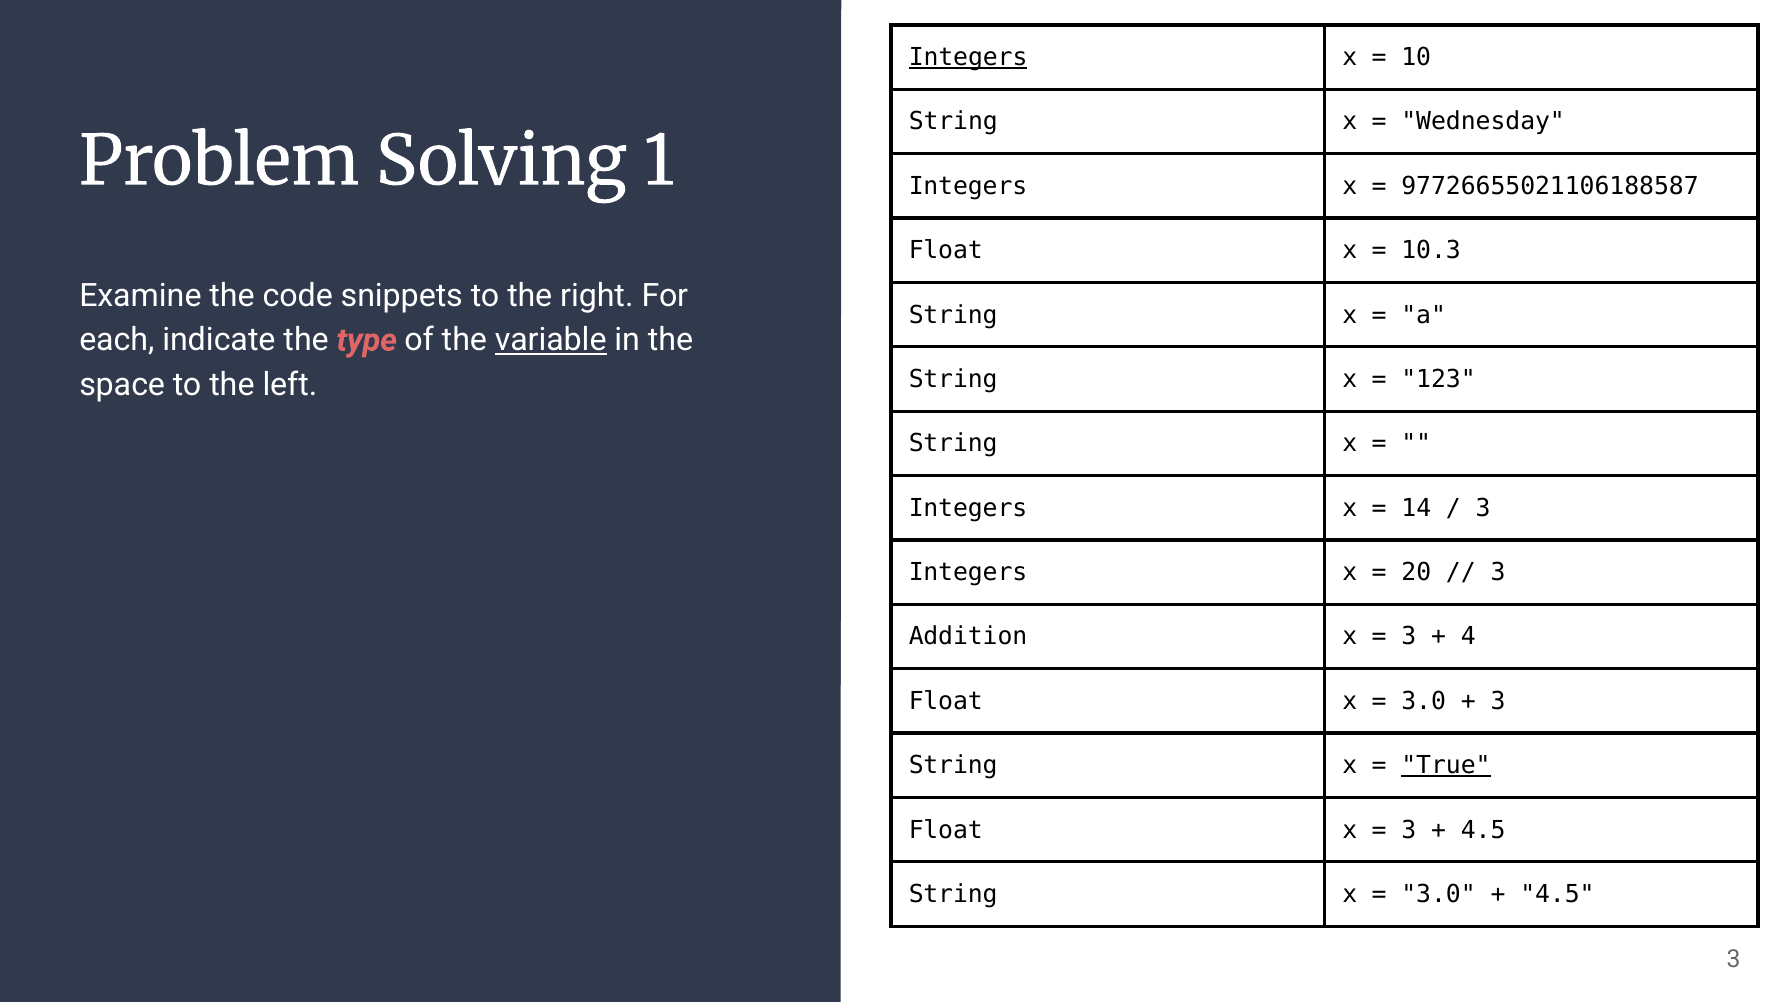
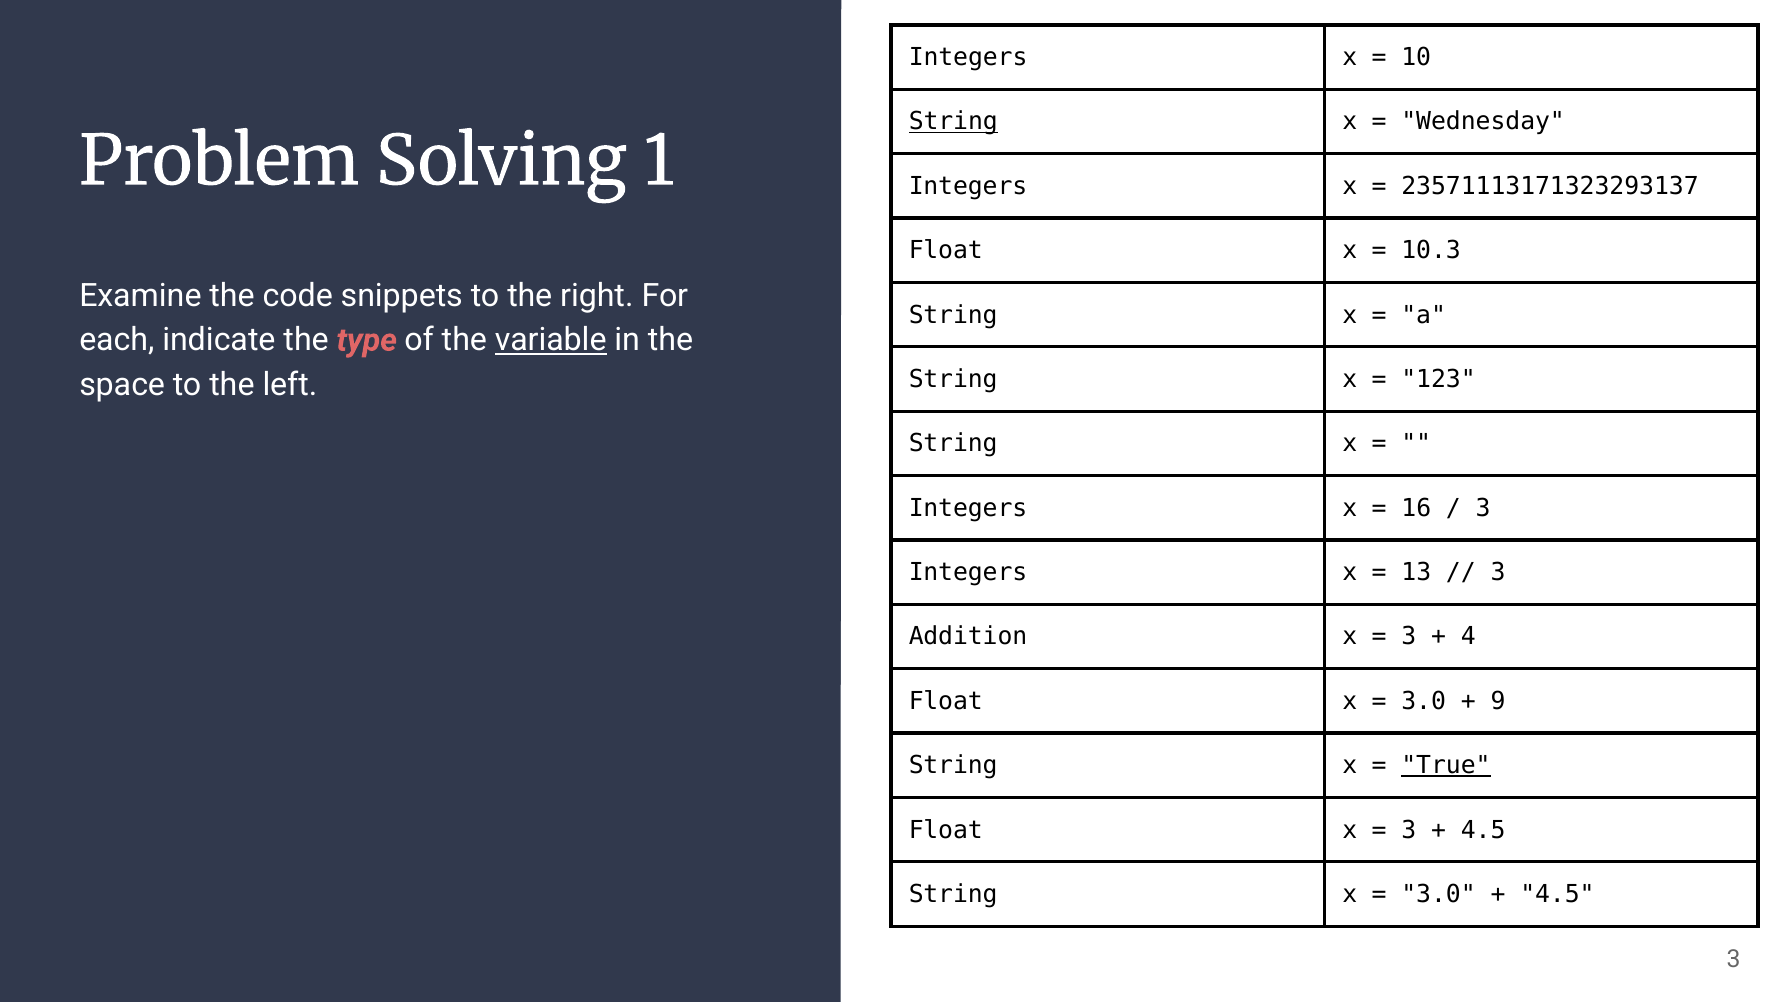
Integers at (968, 57) underline: present -> none
String at (953, 122) underline: none -> present
97726655021106188587: 97726655021106188587 -> 23571113171323293137
14: 14 -> 16
20: 20 -> 13
3 at (1498, 701): 3 -> 9
